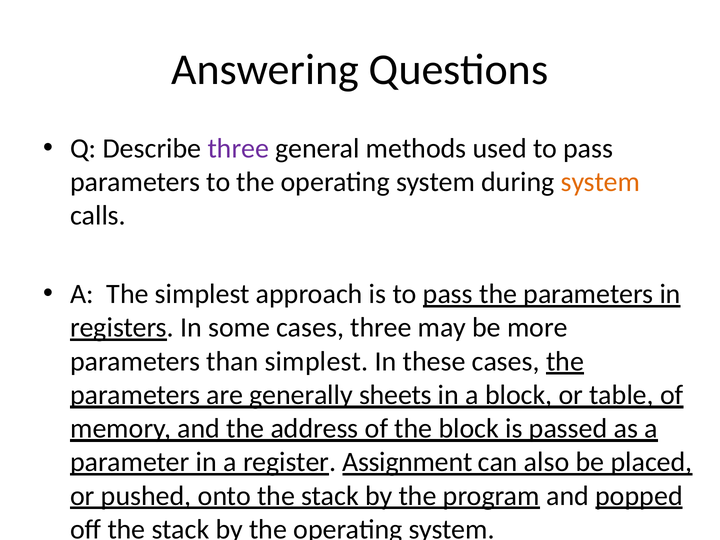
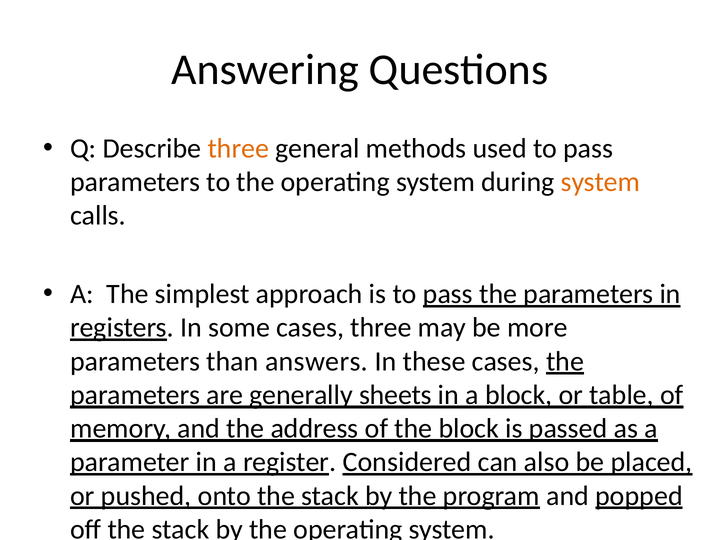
three at (238, 148) colour: purple -> orange
than simplest: simplest -> answers
Assignment: Assignment -> Considered
